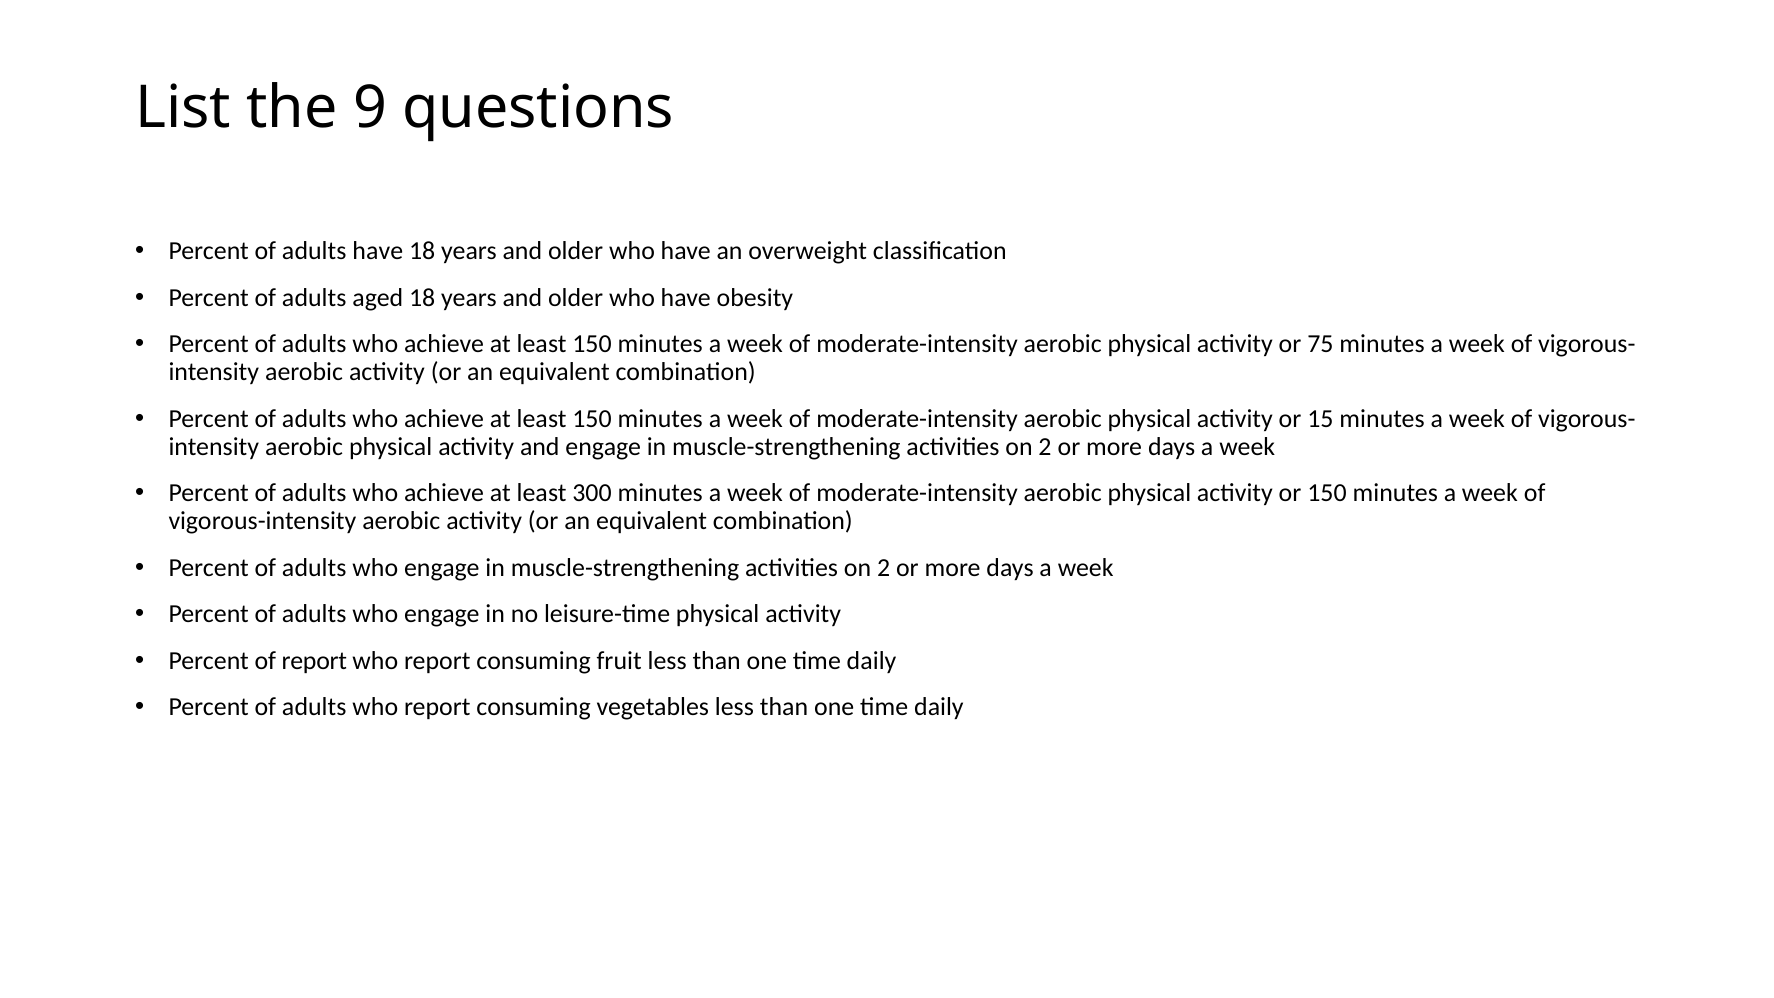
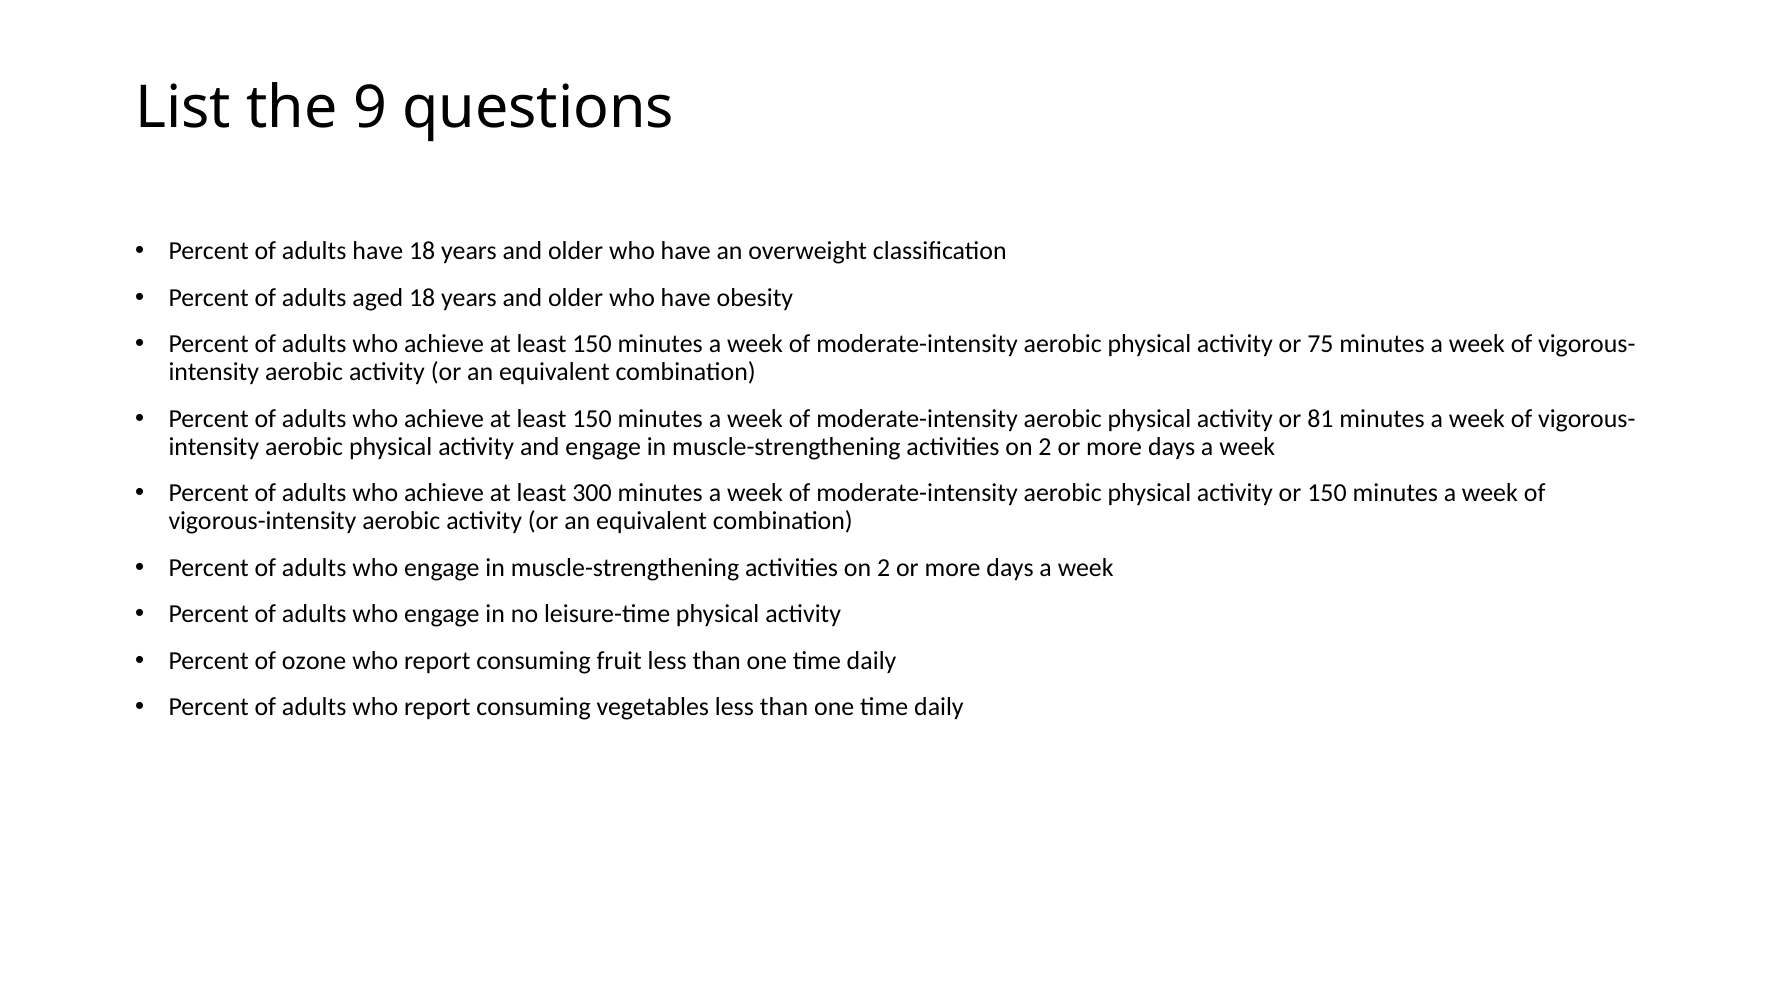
15: 15 -> 81
of report: report -> ozone
